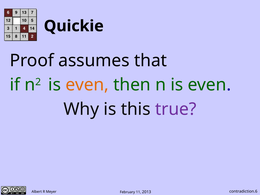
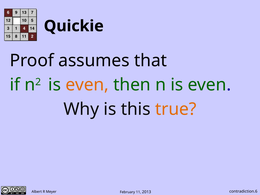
true colour: purple -> orange
